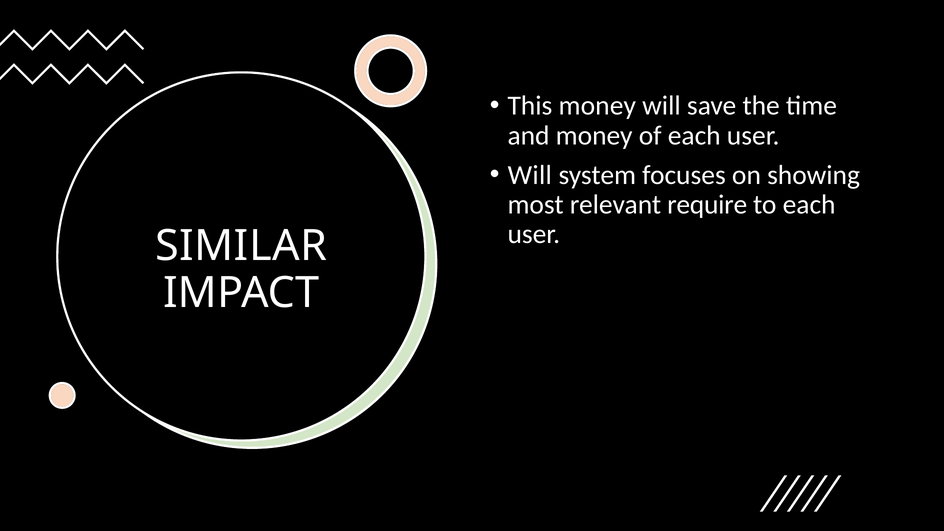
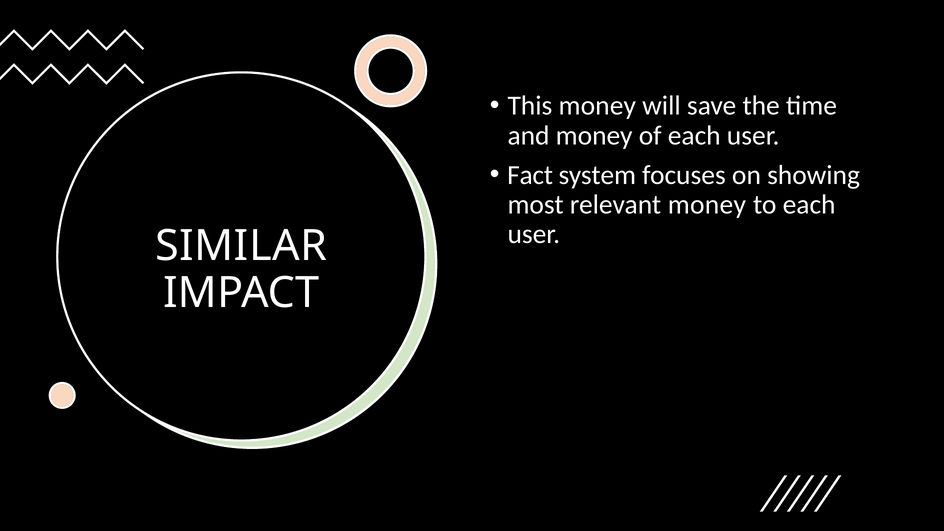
Will at (530, 175): Will -> Fact
relevant require: require -> money
